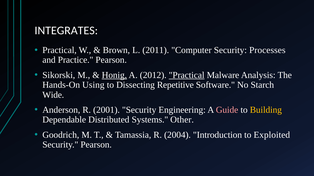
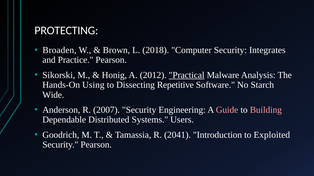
INTEGRATES: INTEGRATES -> PROTECTING
Practical at (60, 50): Practical -> Broaden
2011: 2011 -> 2018
Processes: Processes -> Integrates
Honig underline: present -> none
2001: 2001 -> 2007
Building colour: yellow -> pink
Other: Other -> Users
2004: 2004 -> 2041
